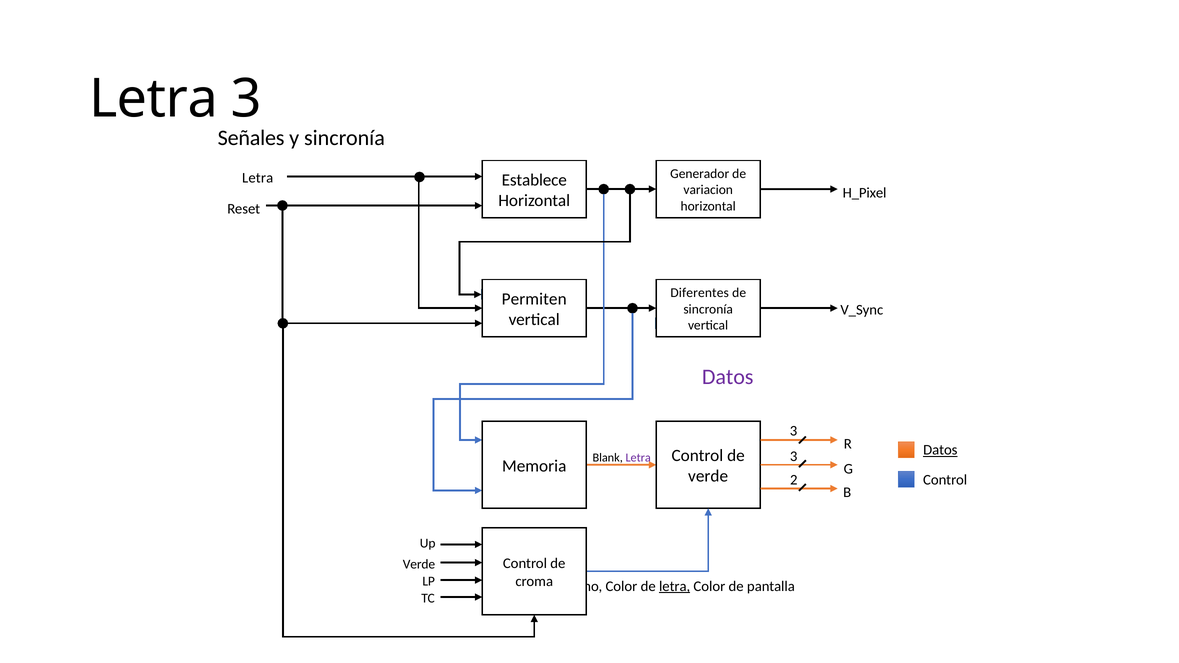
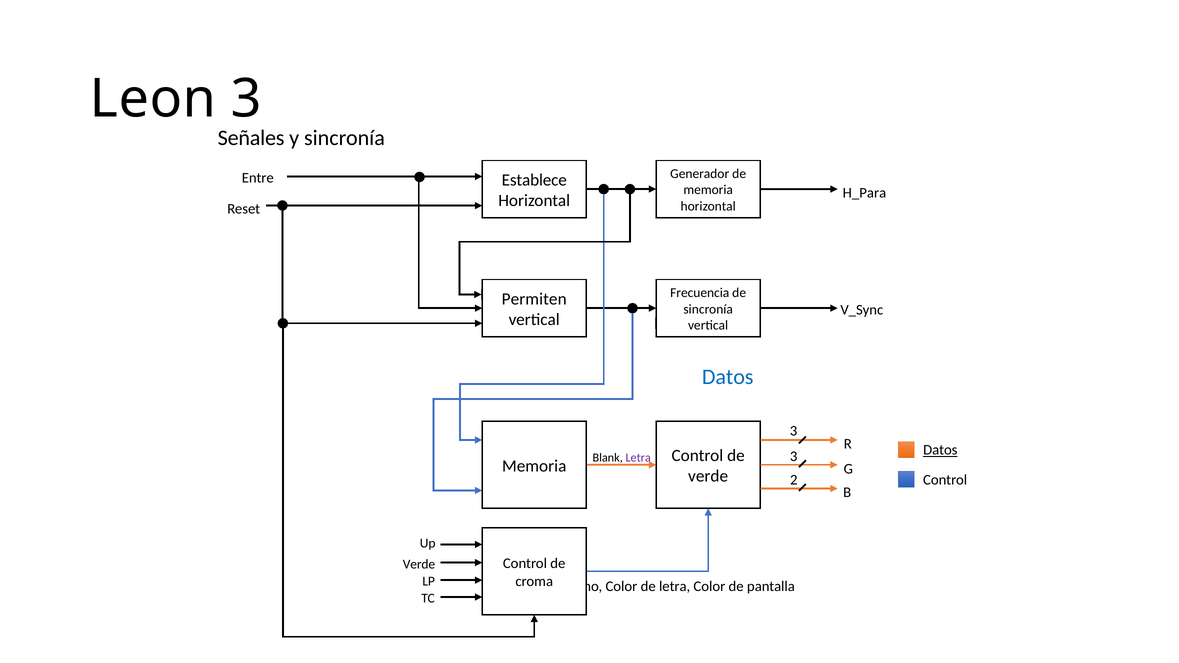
Letra at (154, 99): Letra -> Leon
Letra at (258, 178): Letra -> Entre
variacion at (708, 190): variacion -> memoria
H_Pixel: H_Pixel -> H_Para
Diferentes: Diferentes -> Frecuencia
Datos at (728, 377) colour: purple -> blue
letra at (675, 586) underline: present -> none
